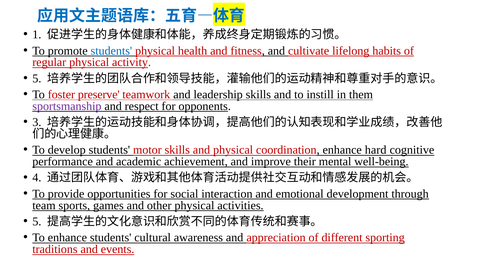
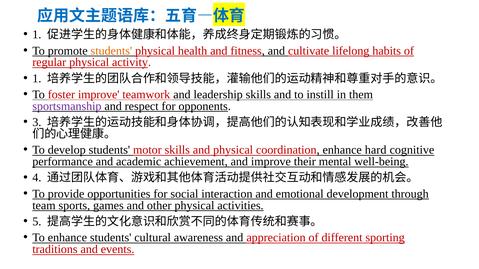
students at (111, 51) colour: blue -> orange
5 at (37, 79): 5 -> 1
foster preserve: preserve -> improve
